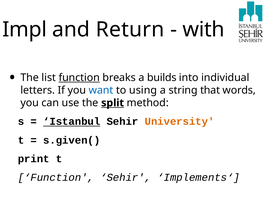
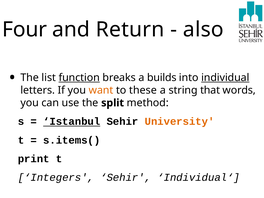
Impl: Impl -> Four
with: with -> also
individual underline: none -> present
want colour: blue -> orange
using: using -> these
split underline: present -> none
s.given(: s.given( -> s.items(
Function at (56, 177): Function -> Integers
Implements‘: Implements‘ -> Individual‘
